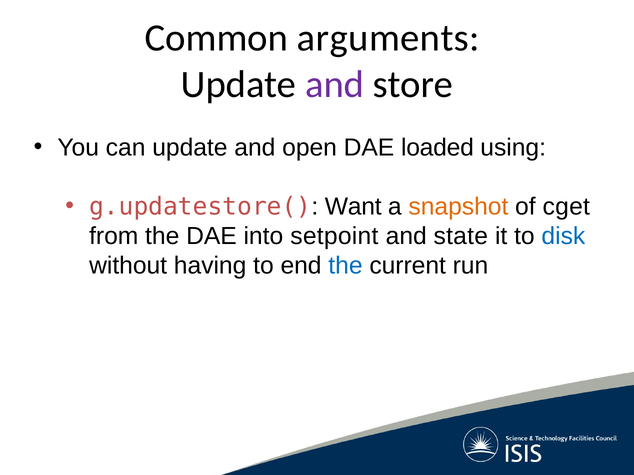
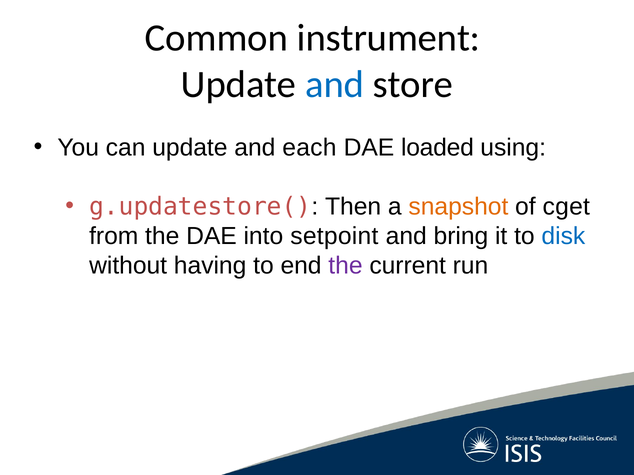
arguments: arguments -> instrument
and at (335, 85) colour: purple -> blue
open: open -> each
Want: Want -> Then
state: state -> bring
the at (345, 266) colour: blue -> purple
